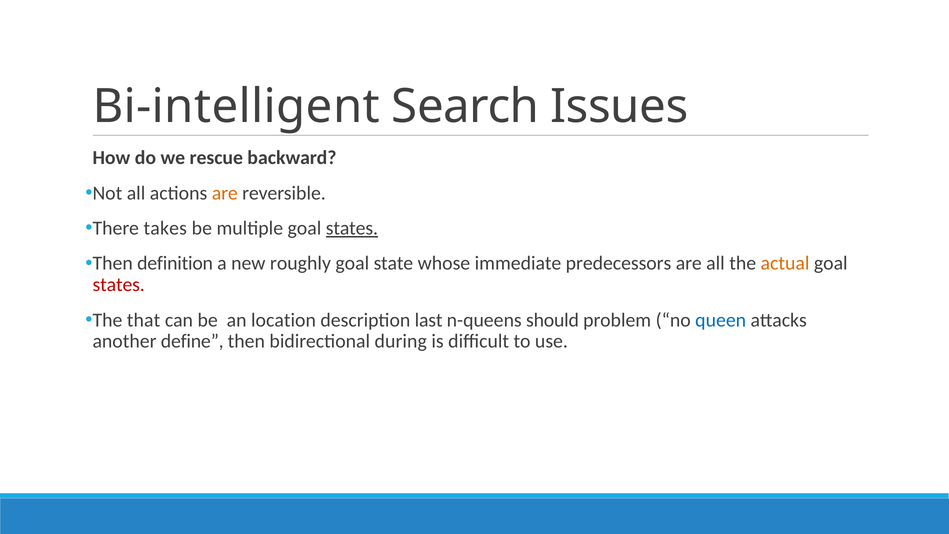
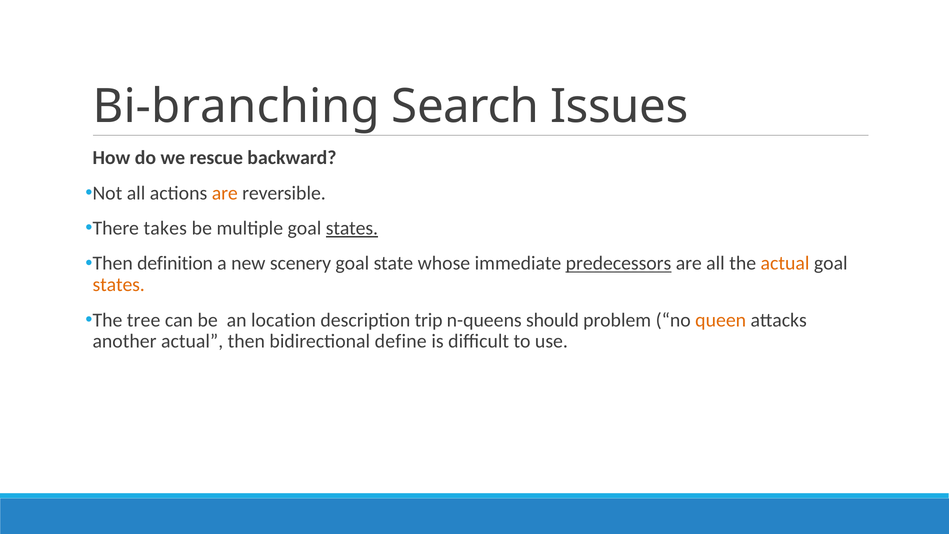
Bi-intelligent: Bi-intelligent -> Bi-branching
roughly: roughly -> scenery
predecessors underline: none -> present
states at (119, 285) colour: red -> orange
that: that -> tree
last: last -> trip
queen colour: blue -> orange
another define: define -> actual
during: during -> define
